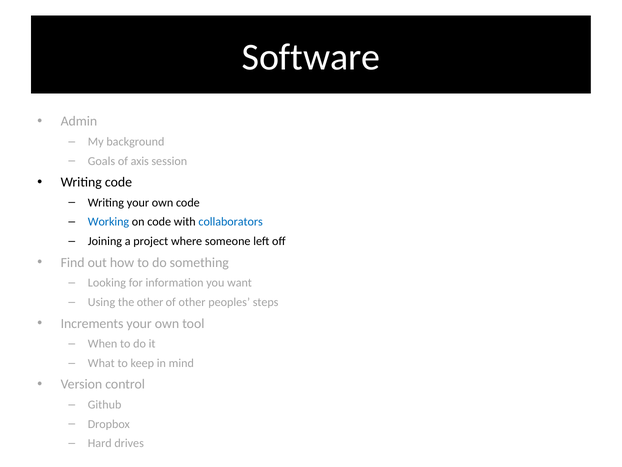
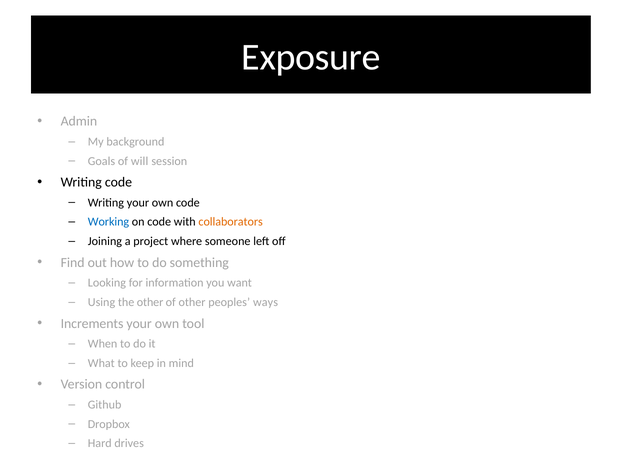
Software: Software -> Exposure
axis: axis -> will
collaborators colour: blue -> orange
steps: steps -> ways
